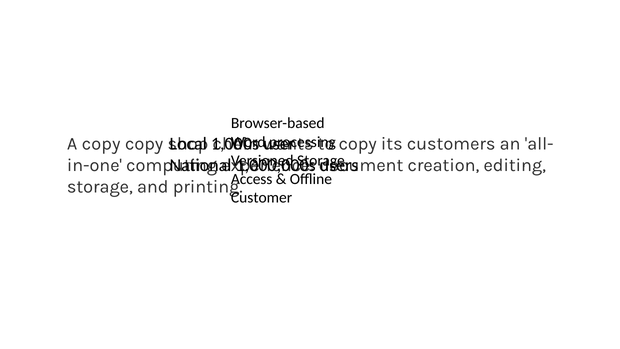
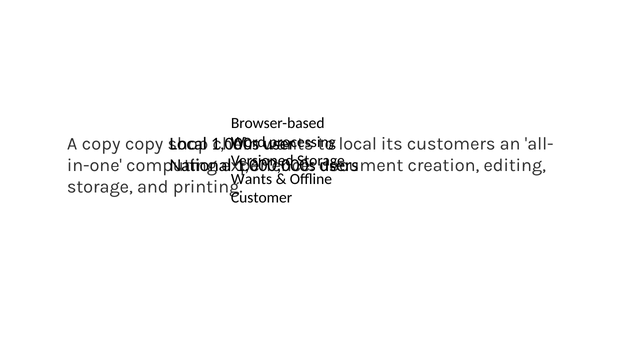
copy at (358, 143): copy -> local
Access at (252, 179): Access -> Wants
